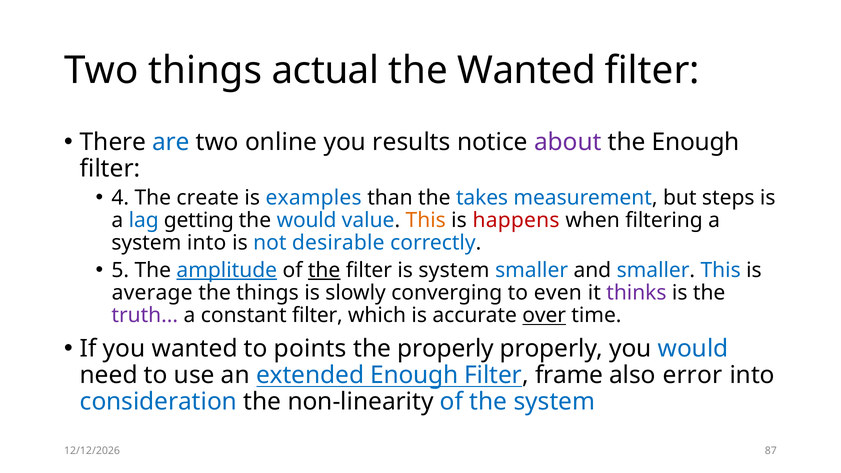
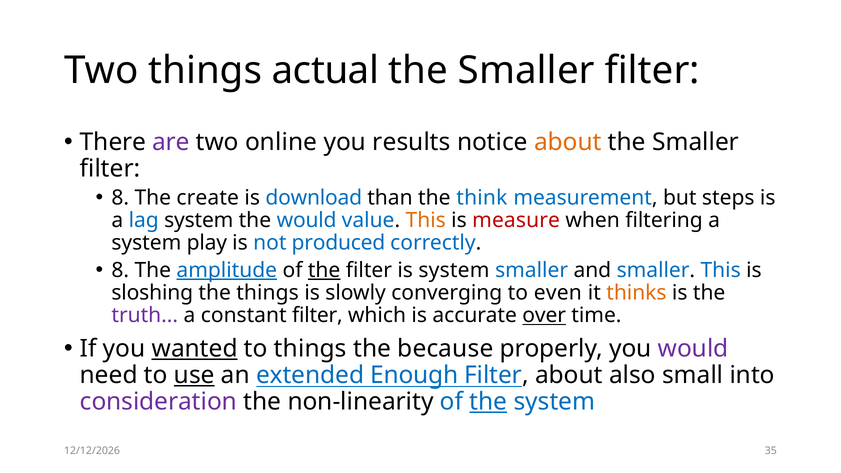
Wanted at (527, 71): Wanted -> Smaller
are colour: blue -> purple
about at (568, 142) colour: purple -> orange
Enough at (696, 142): Enough -> Smaller
4 at (120, 198): 4 -> 8
examples: examples -> download
takes: takes -> think
lag getting: getting -> system
happens: happens -> measure
system into: into -> play
desirable: desirable -> produced
5 at (120, 270): 5 -> 8
average: average -> sloshing
thinks colour: purple -> orange
wanted at (195, 349) underline: none -> present
to points: points -> things
the properly: properly -> because
would at (693, 349) colour: blue -> purple
use underline: none -> present
Filter frame: frame -> about
error: error -> small
consideration colour: blue -> purple
the at (488, 402) underline: none -> present
87: 87 -> 35
